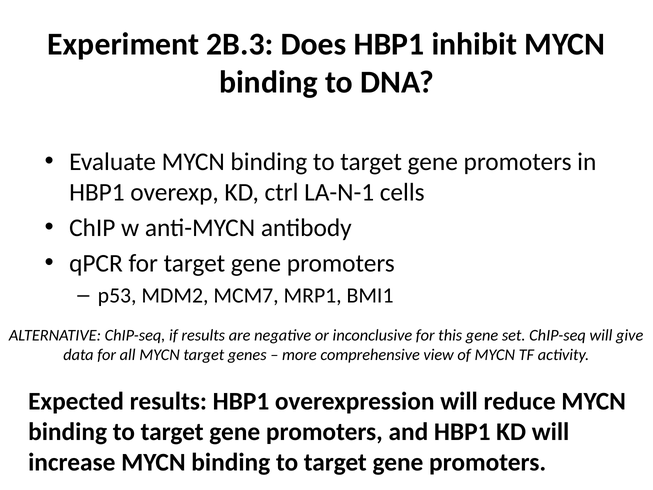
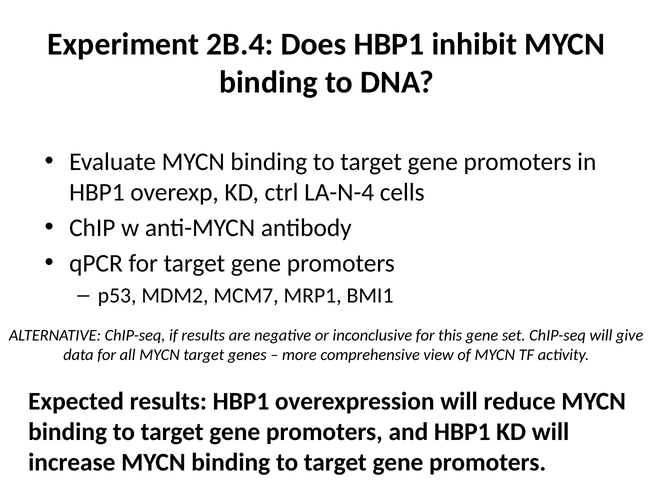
2B.3: 2B.3 -> 2B.4
LA-N-1: LA-N-1 -> LA-N-4
